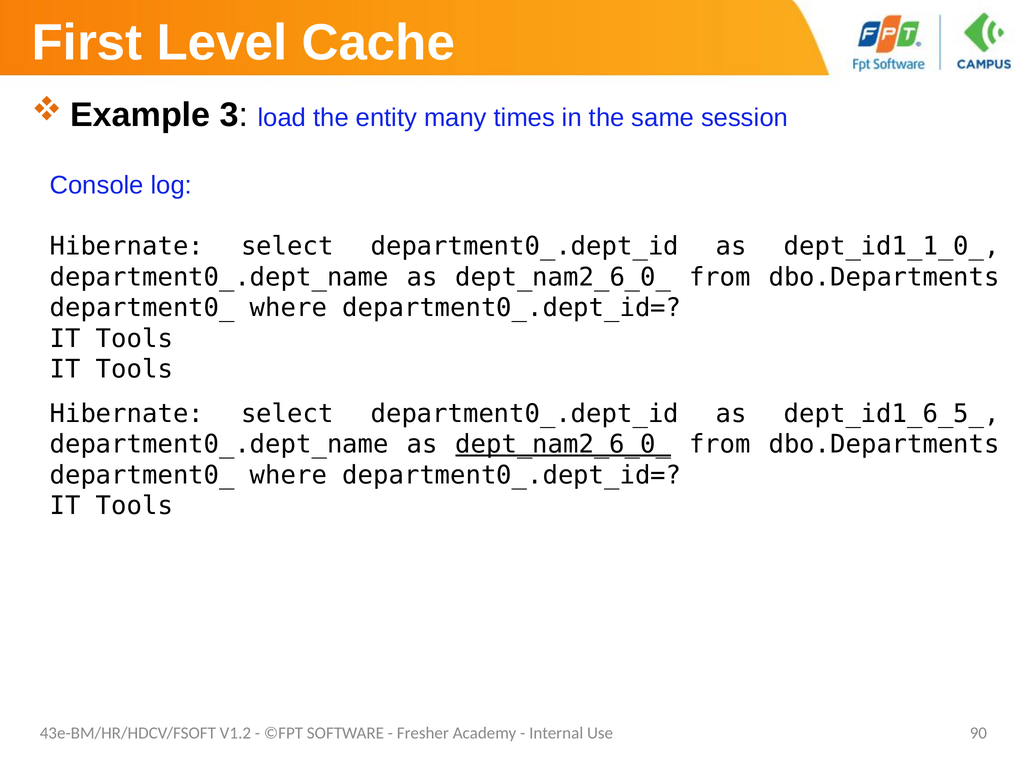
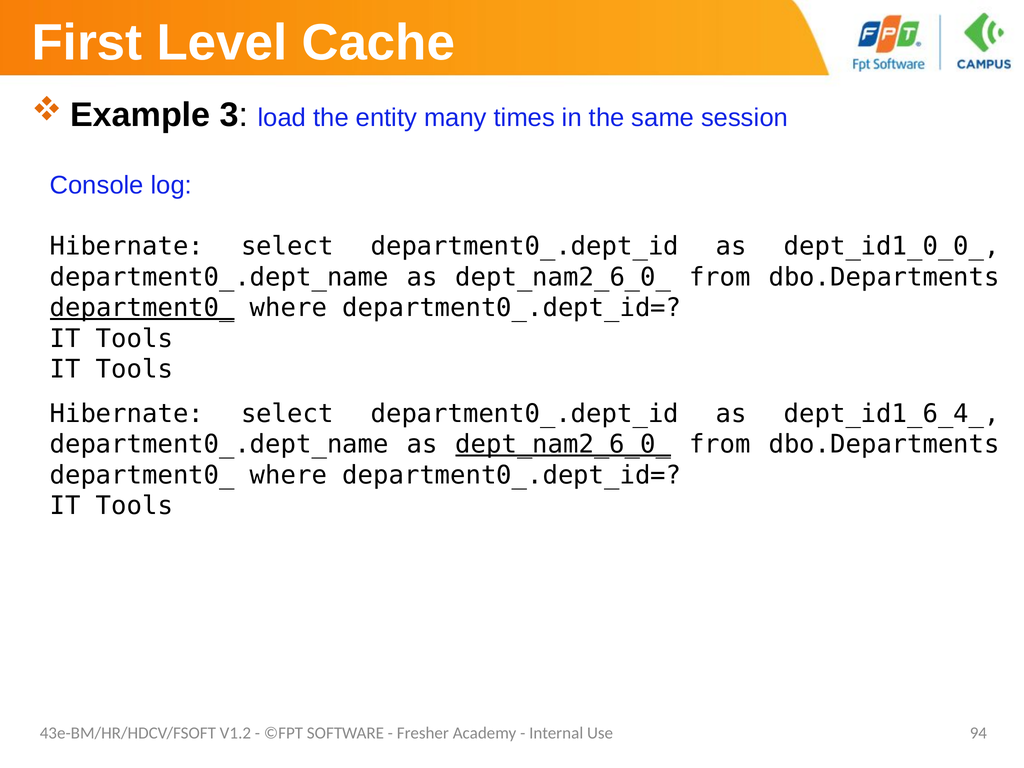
dept_id1_1_0_: dept_id1_1_0_ -> dept_id1_0_0_
department0_ at (142, 308) underline: none -> present
dept_id1_6_5_: dept_id1_6_5_ -> dept_id1_6_4_
90: 90 -> 94
